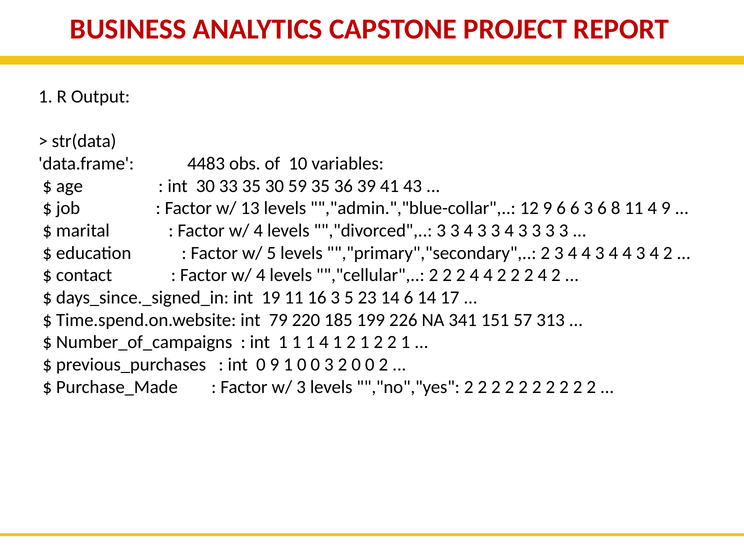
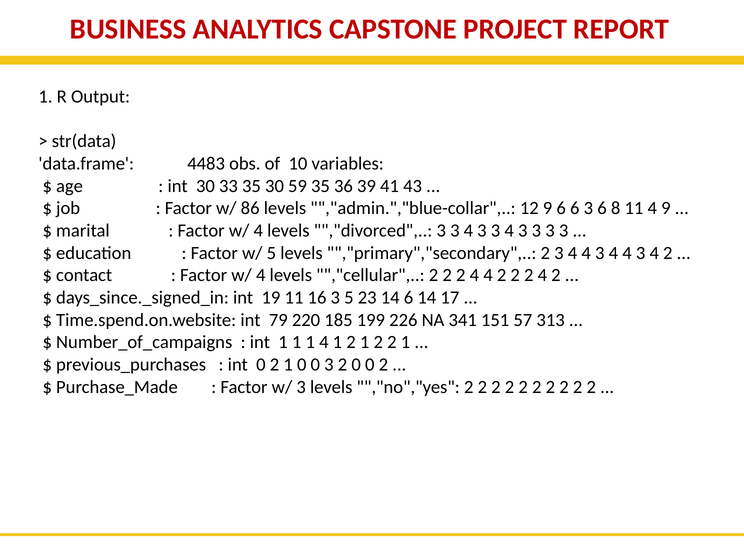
13: 13 -> 86
int 0 9: 9 -> 2
